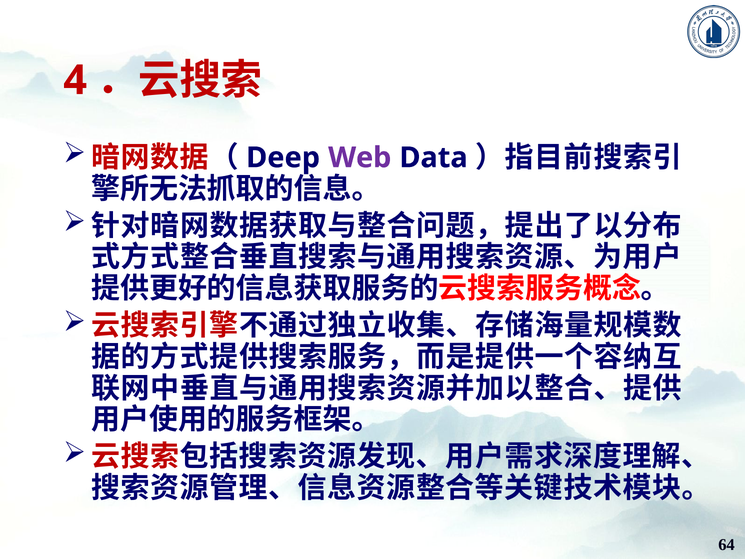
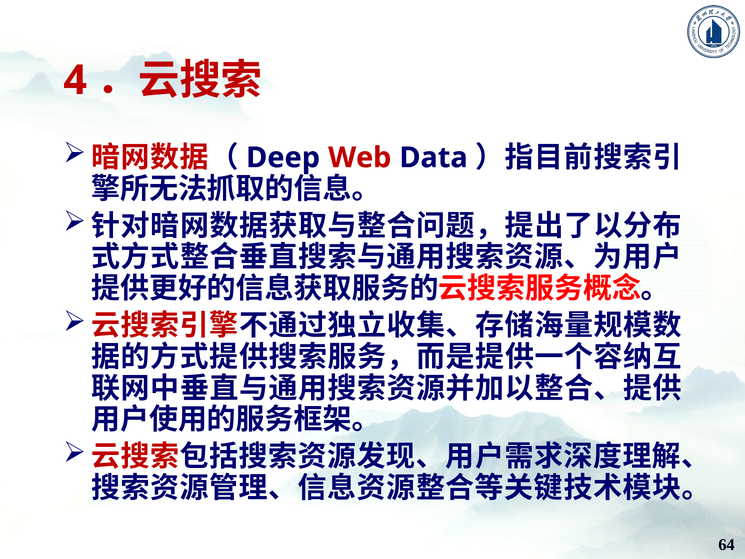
Web colour: purple -> red
